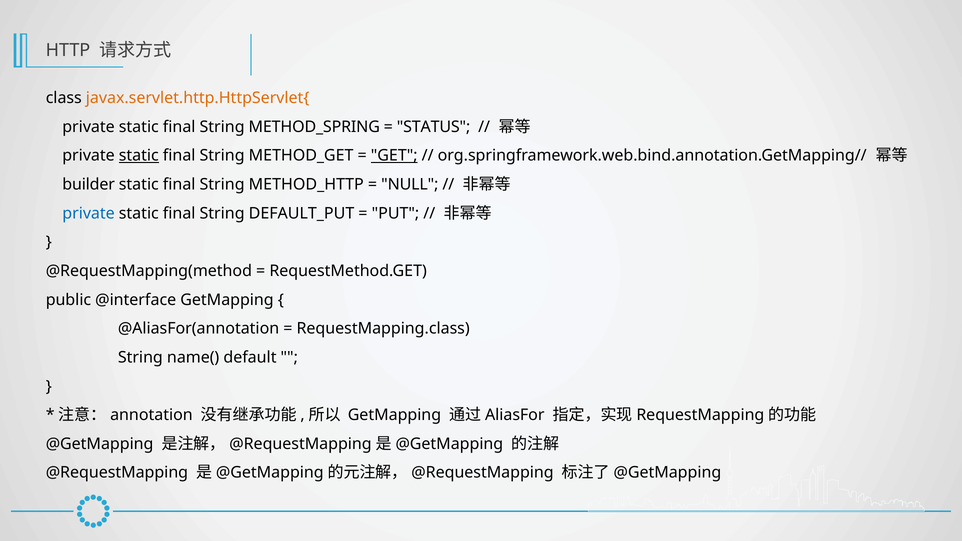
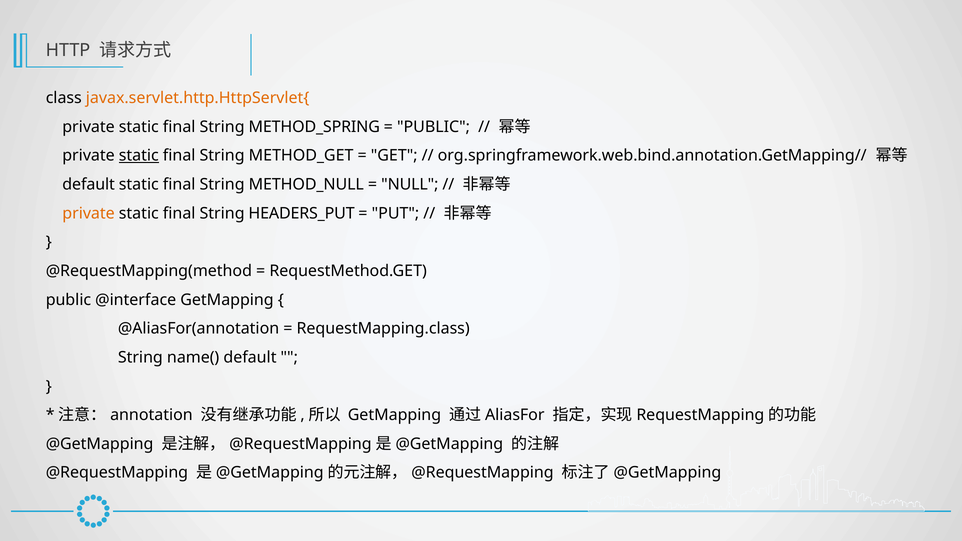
STATUS at (434, 127): STATUS -> PUBLIC
GET underline: present -> none
builder at (89, 184): builder -> default
METHOD_HTTP: METHOD_HTTP -> METHOD_NULL
private at (89, 213) colour: blue -> orange
DEFAULT_PUT: DEFAULT_PUT -> HEADERS_PUT
